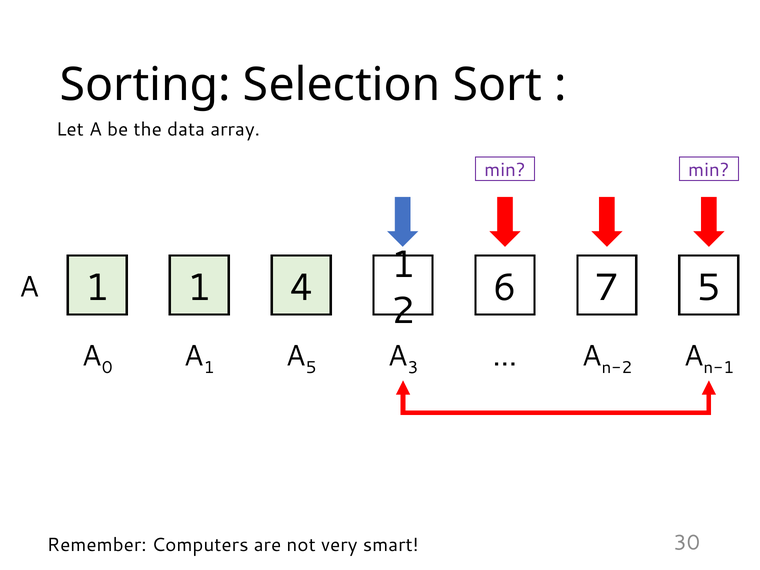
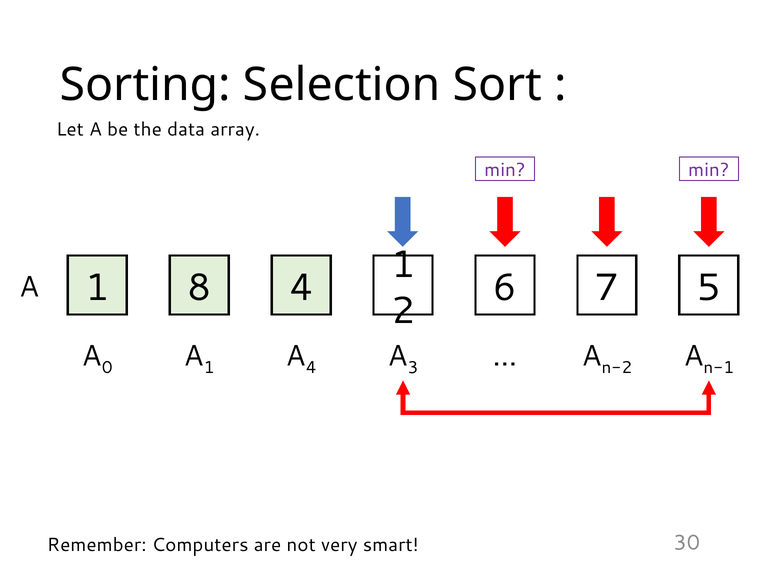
1 1: 1 -> 8
A 5: 5 -> 4
